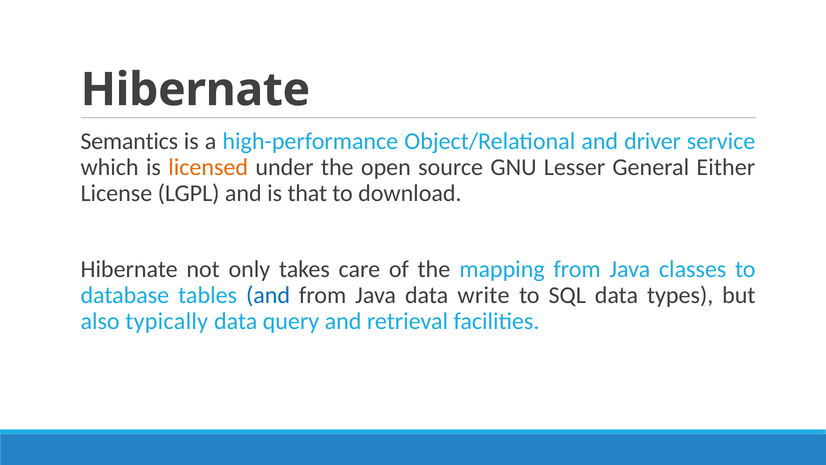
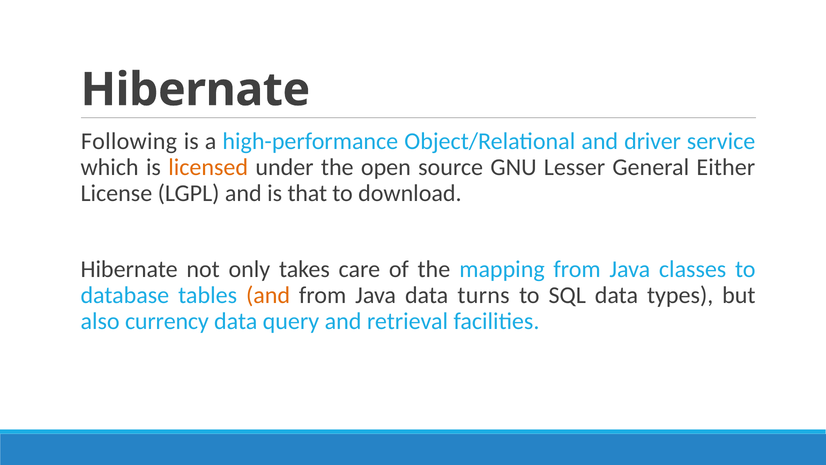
Semantics: Semantics -> Following
and at (268, 295) colour: blue -> orange
write: write -> turns
typically: typically -> currency
